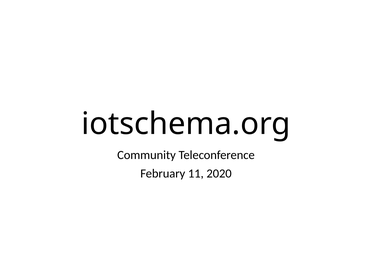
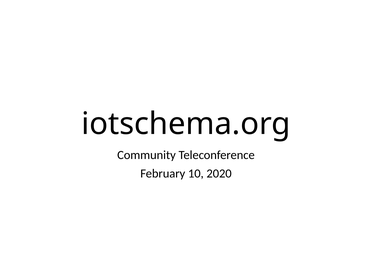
11: 11 -> 10
